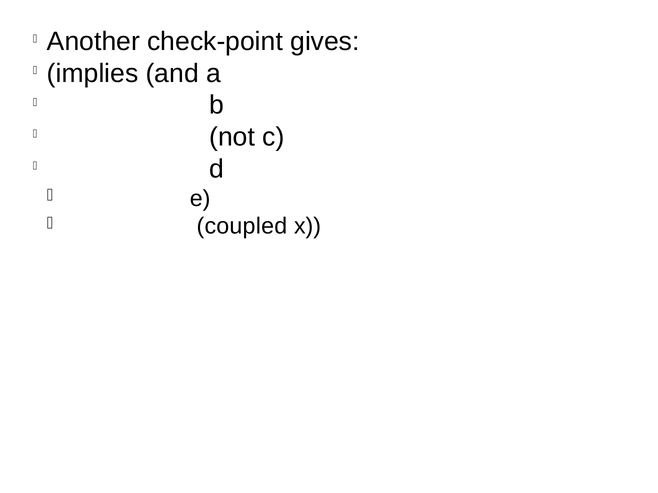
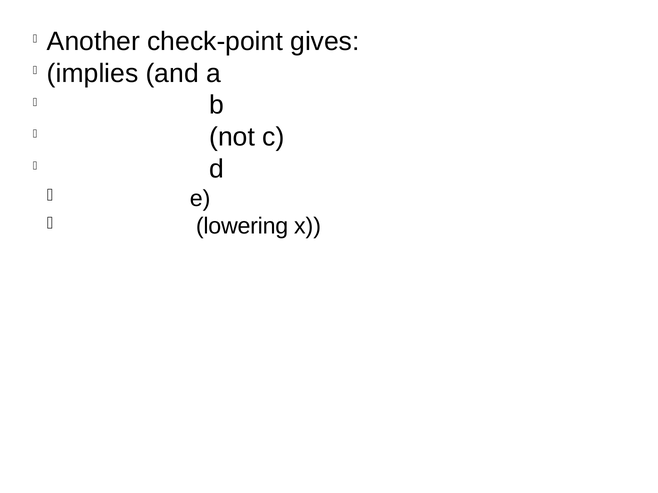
coupled: coupled -> lowering
